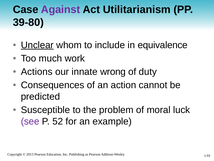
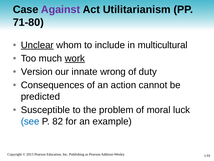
39-80: 39-80 -> 71-80
equivalence: equivalence -> multicultural
work underline: none -> present
Actions: Actions -> Version
see colour: purple -> blue
52: 52 -> 82
